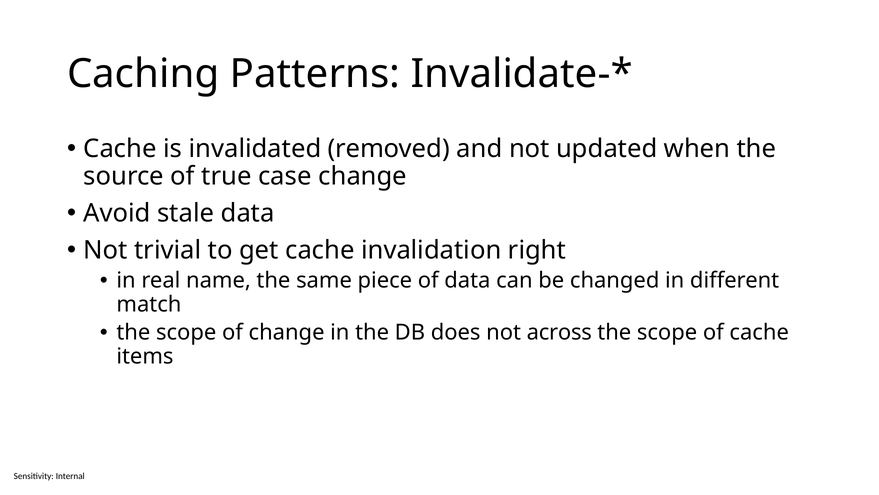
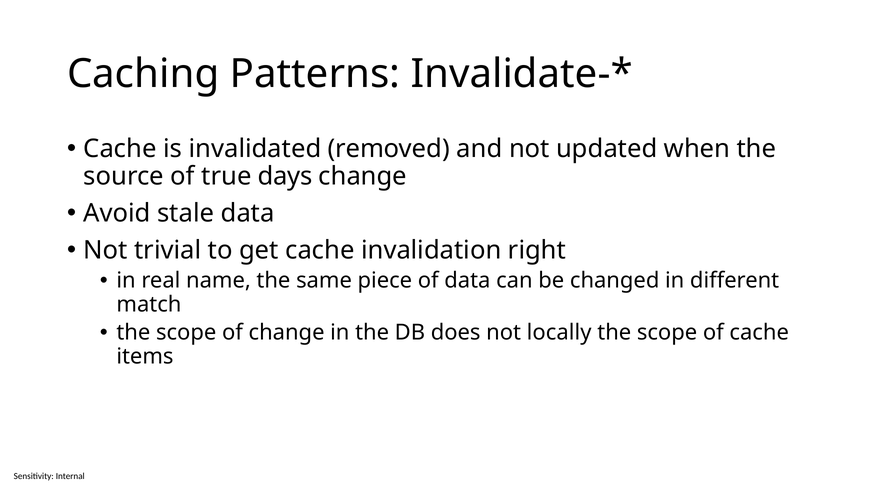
case: case -> days
across: across -> locally
